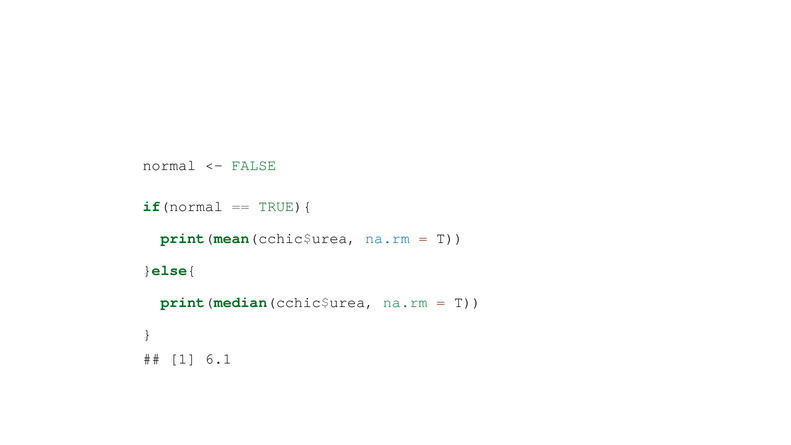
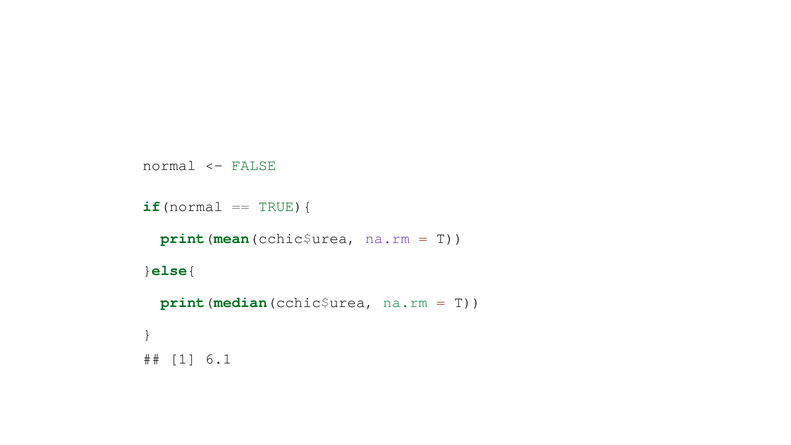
na.rm at (387, 238) colour: blue -> purple
